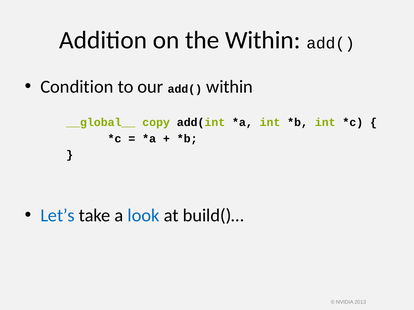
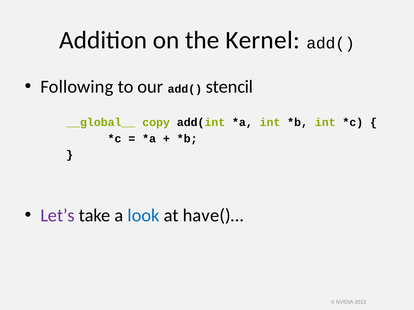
the Within: Within -> Kernel
Condition: Condition -> Following
add( within: within -> stencil
Let’s colour: blue -> purple
build()…: build()… -> have()…
